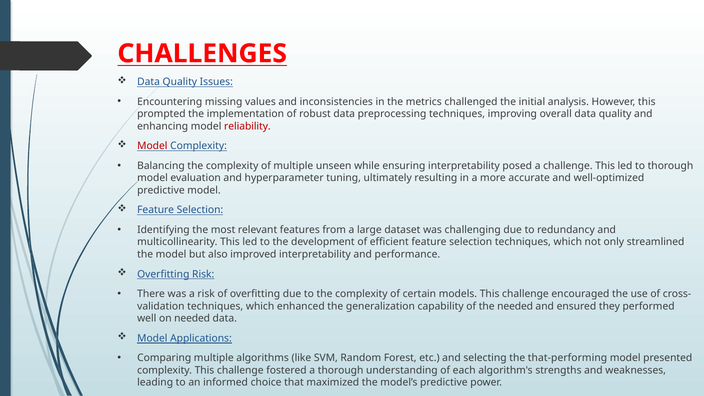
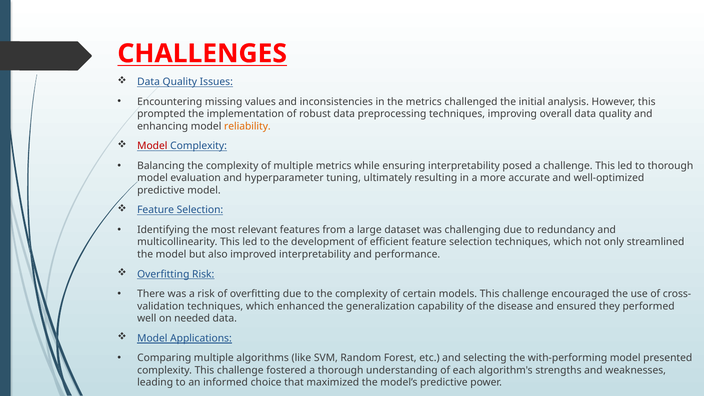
reliability colour: red -> orange
multiple unseen: unseen -> metrics
the needed: needed -> disease
that-performing: that-performing -> with-performing
